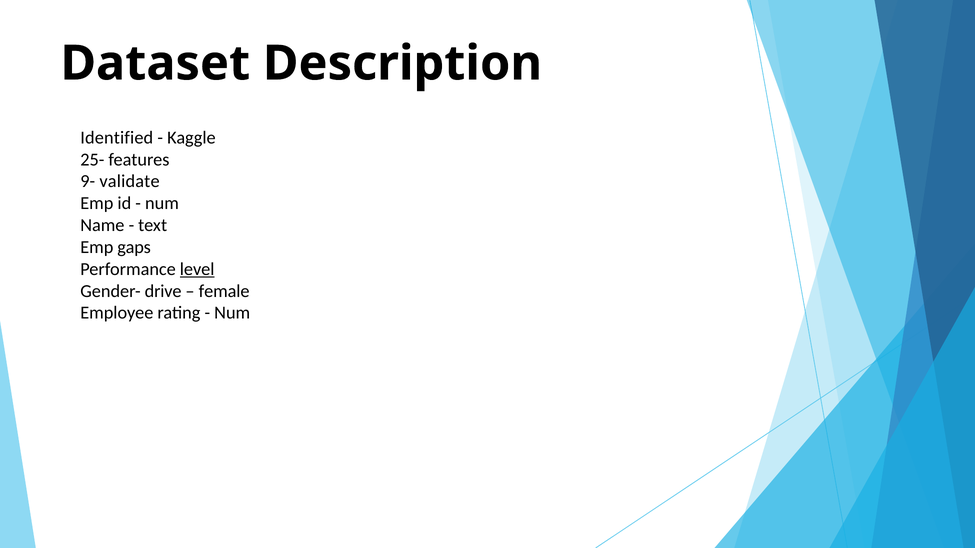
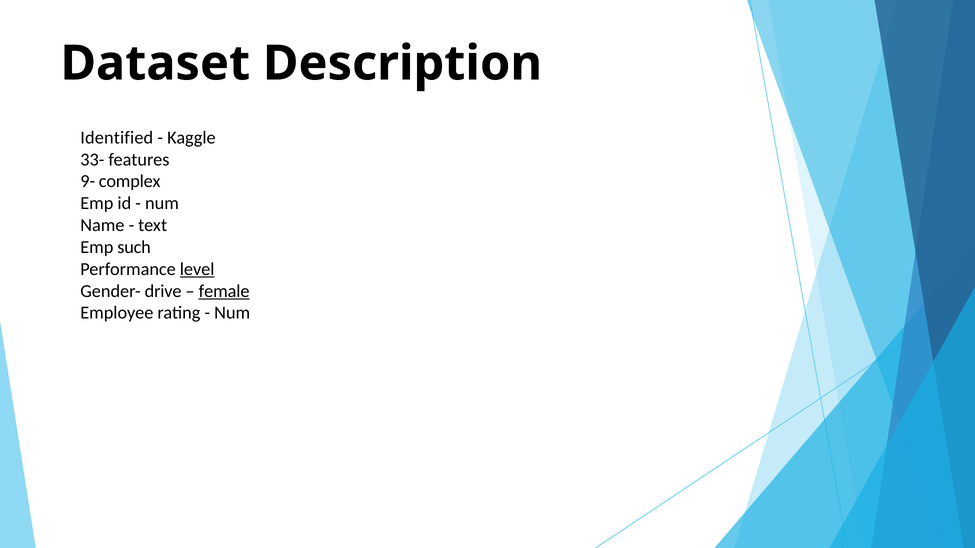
25-: 25- -> 33-
validate: validate -> complex
gaps: gaps -> such
female underline: none -> present
